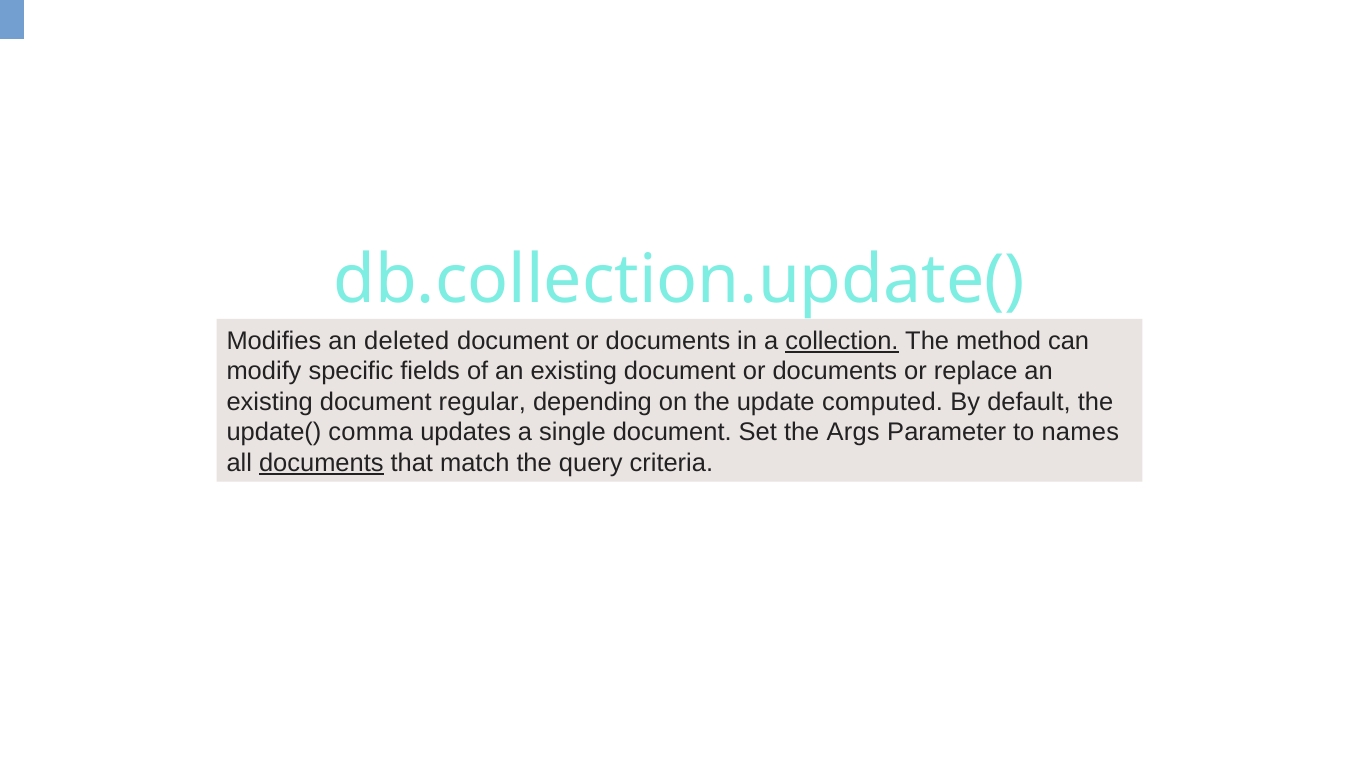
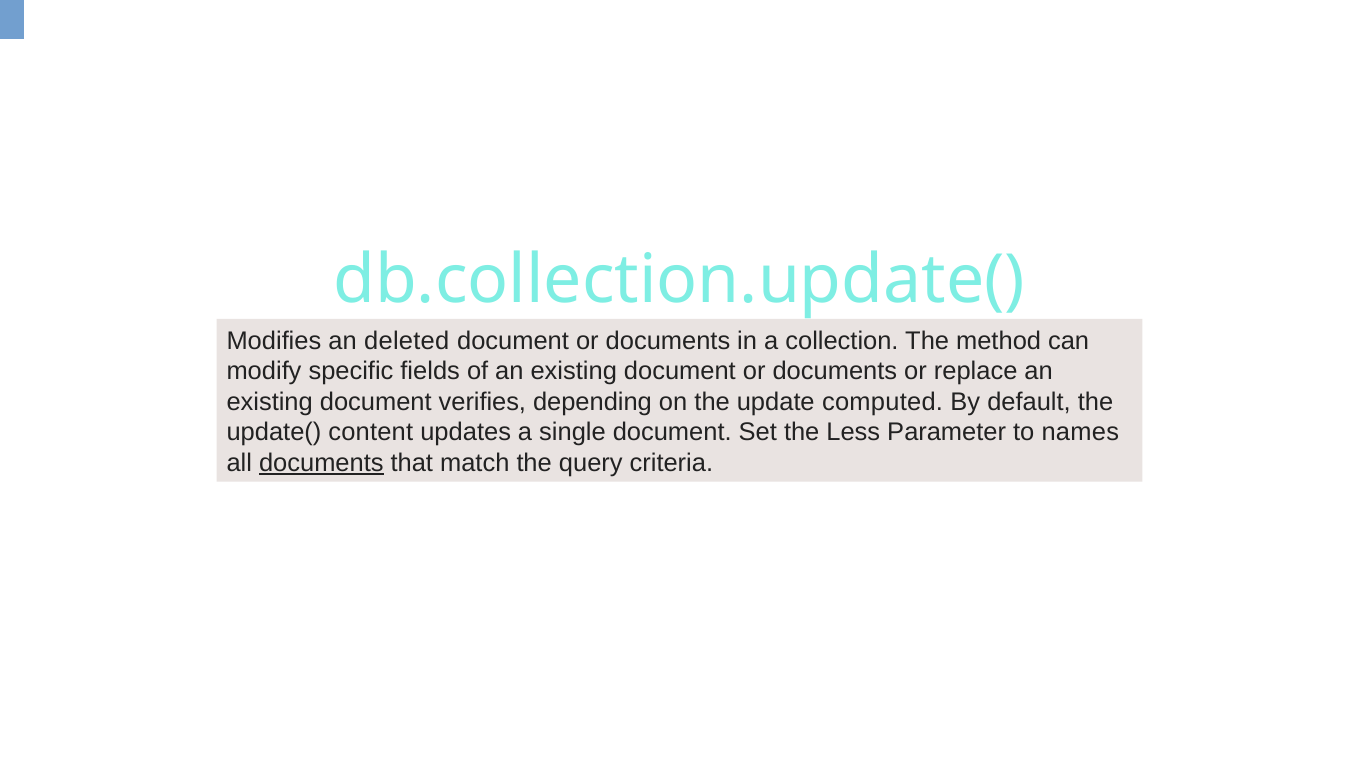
collection underline: present -> none
regular: regular -> verifies
comma: comma -> content
Args: Args -> Less
